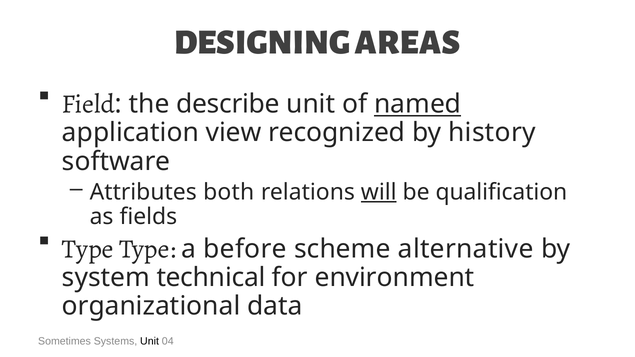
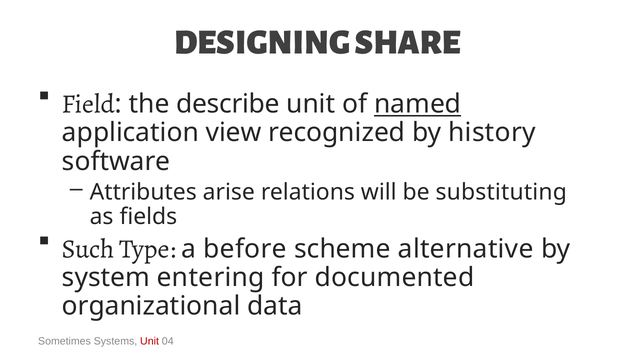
AREAS: AREAS -> SHARE
both: both -> arise
will underline: present -> none
qualification: qualification -> substituting
Type at (88, 249): Type -> Such
technical: technical -> entering
environment: environment -> documented
Unit at (150, 341) colour: black -> red
